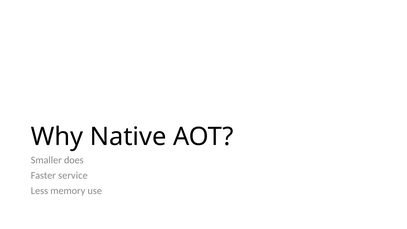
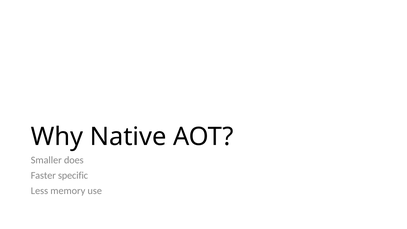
service: service -> specific
